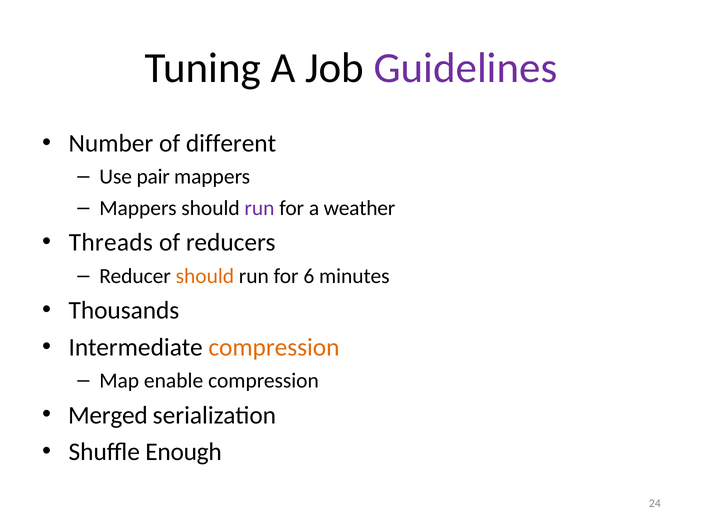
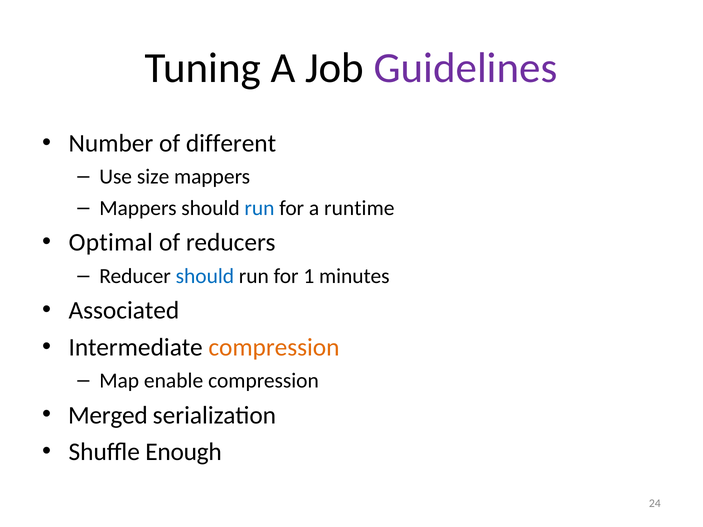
pair: pair -> size
run at (259, 208) colour: purple -> blue
weather: weather -> runtime
Threads: Threads -> Optimal
should at (205, 276) colour: orange -> blue
6: 6 -> 1
Thousands: Thousands -> Associated
